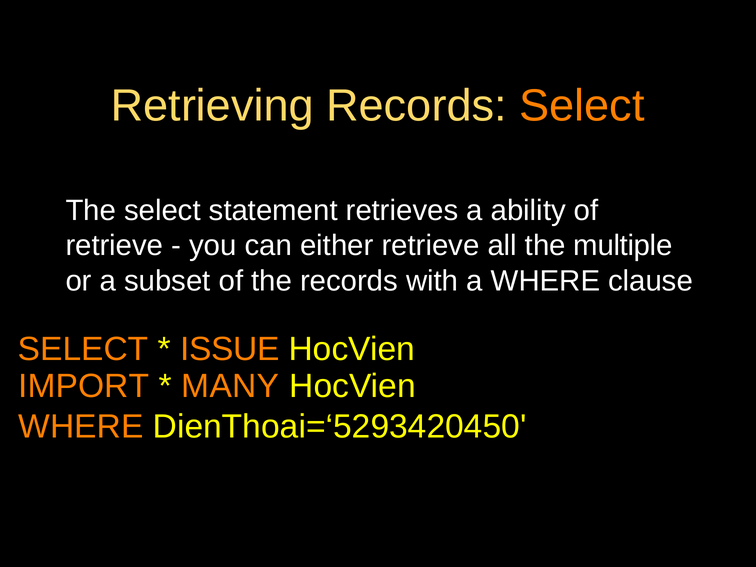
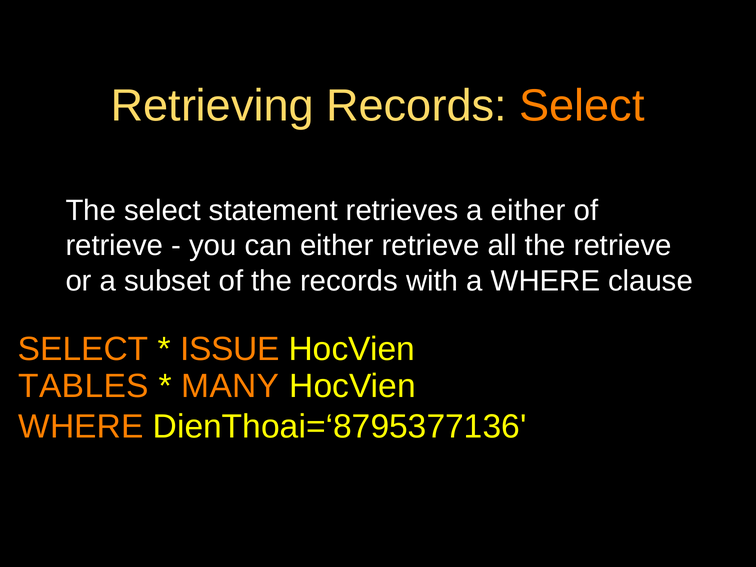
a ability: ability -> either
the multiple: multiple -> retrieve
IMPORT: IMPORT -> TABLES
DienThoai=‘5293420450: DienThoai=‘5293420450 -> DienThoai=‘8795377136
